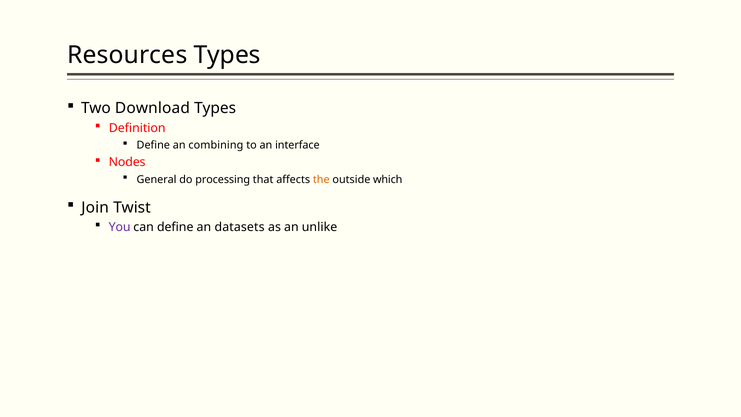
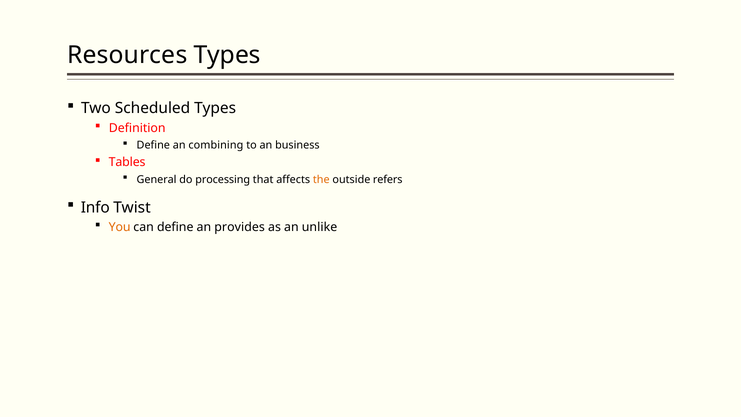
Download: Download -> Scheduled
interface: interface -> business
Nodes: Nodes -> Tables
which: which -> refers
Join: Join -> Info
You colour: purple -> orange
datasets: datasets -> provides
